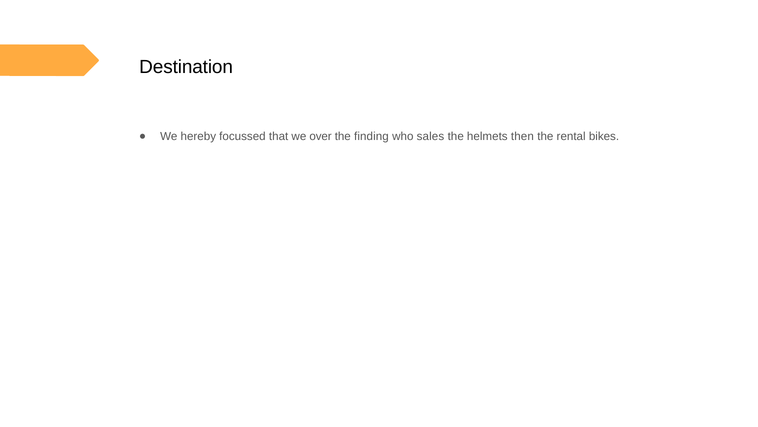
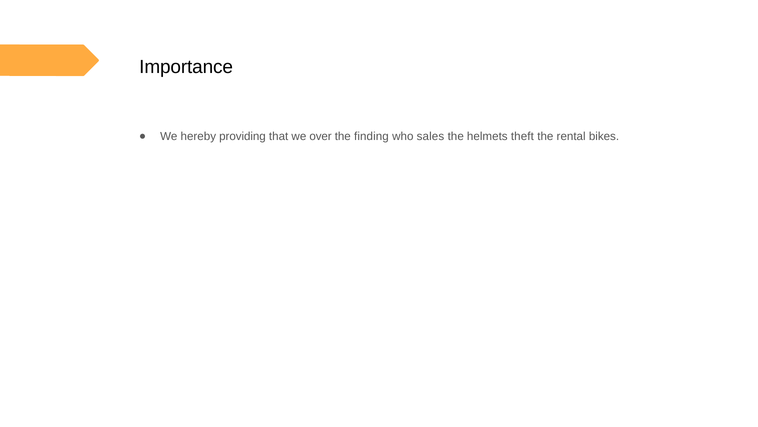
Destination: Destination -> Importance
focussed: focussed -> providing
then: then -> theft
